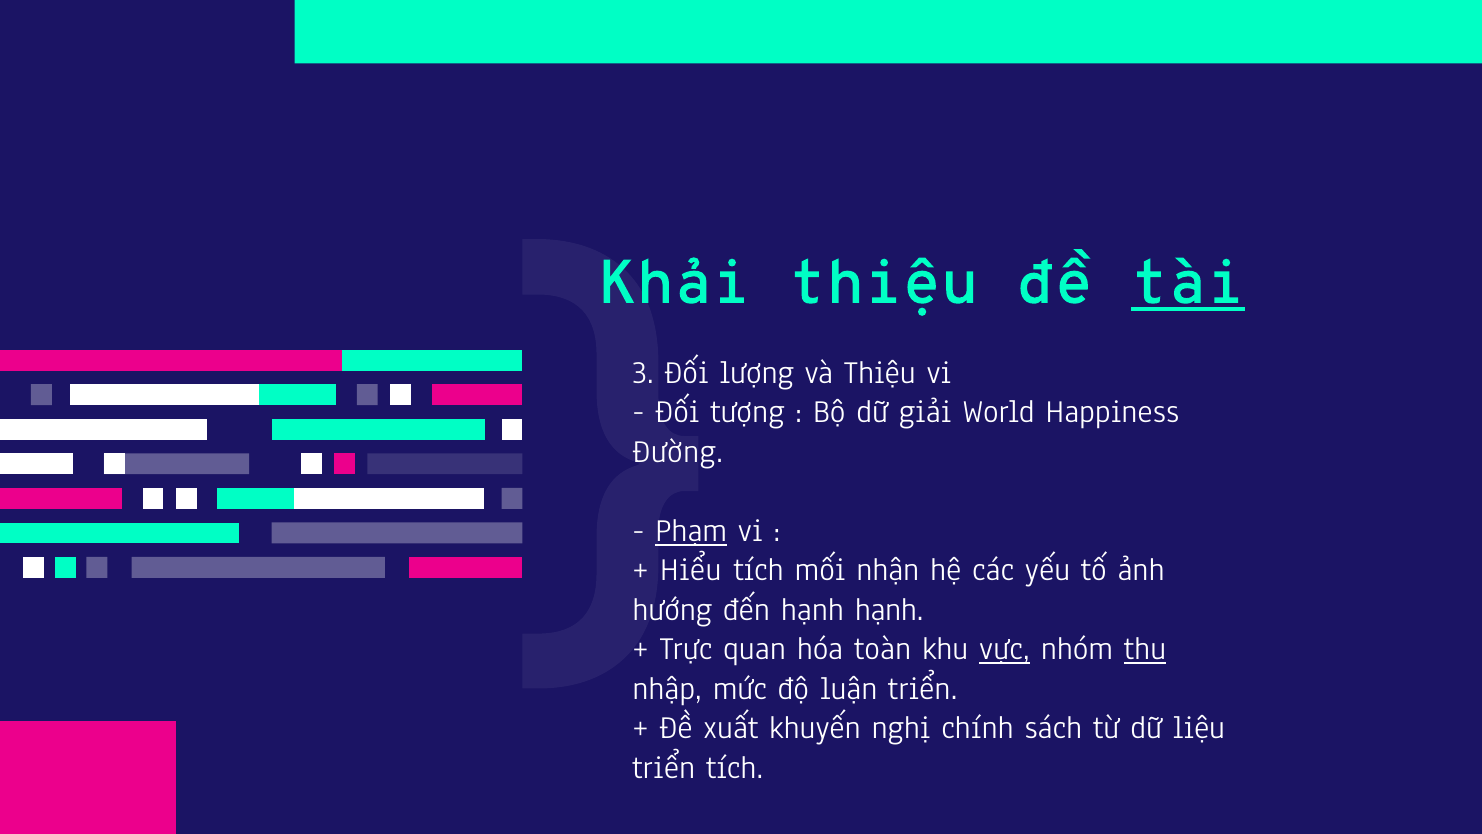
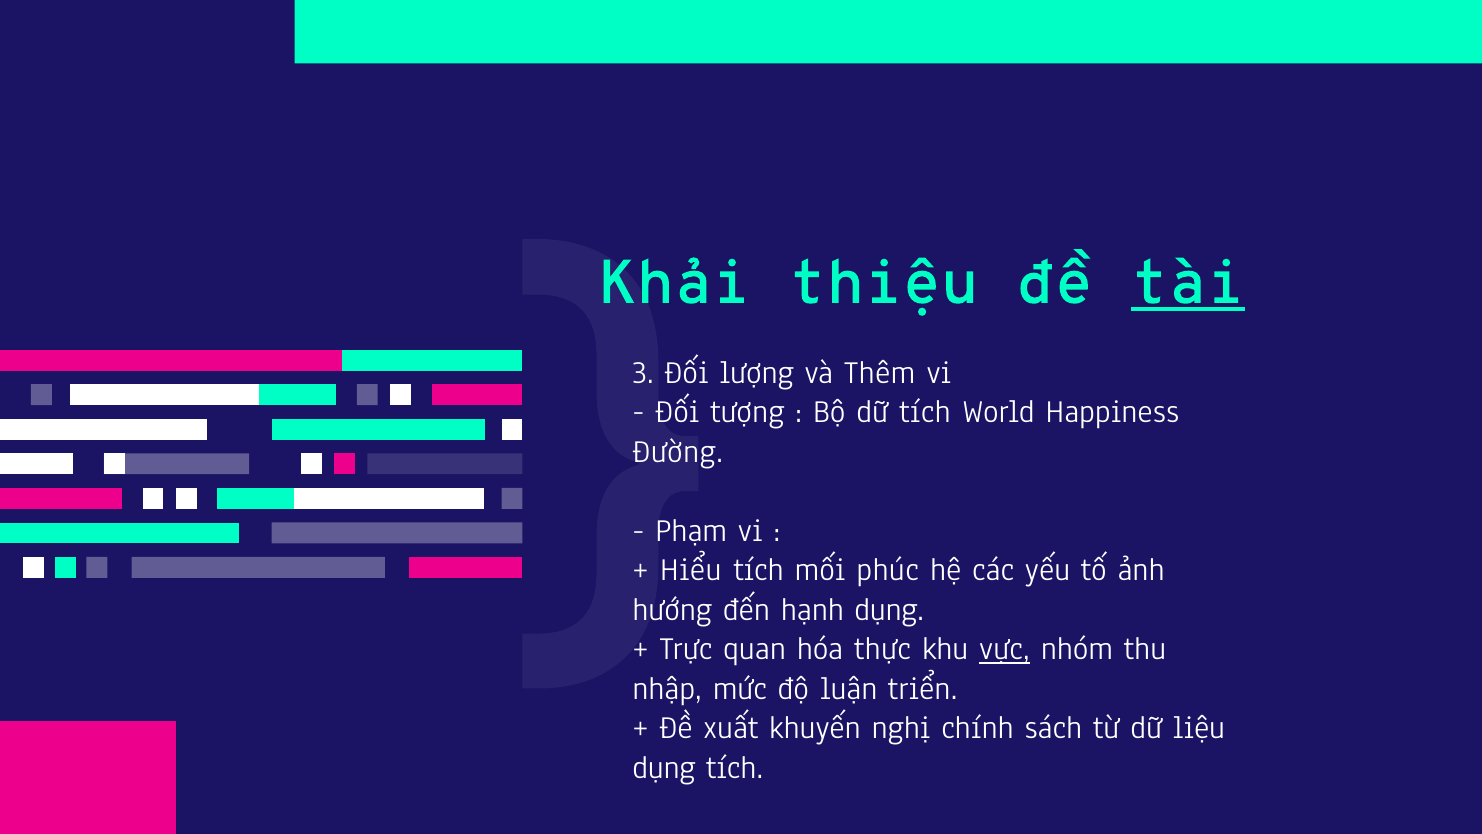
và Thiệu: Thiệu -> Thêm
dữ giải: giải -> tích
Phạm underline: present -> none
nhận: nhận -> phúc
hạnh hạnh: hạnh -> dụng
toàn: toàn -> thực
thu underline: present -> none
triển at (664, 767): triển -> dụng
